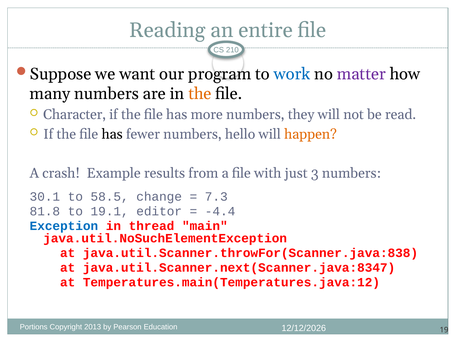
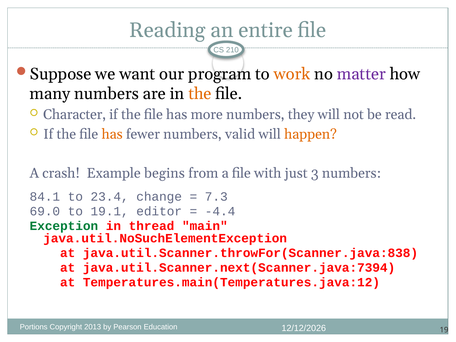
work colour: blue -> orange
has at (112, 134) colour: black -> orange
hello: hello -> valid
results: results -> begins
30.1: 30.1 -> 84.1
58.5: 58.5 -> 23.4
81.8: 81.8 -> 69.0
Exception colour: blue -> green
java.util.Scanner.next(Scanner.java:8347: java.util.Scanner.next(Scanner.java:8347 -> java.util.Scanner.next(Scanner.java:7394
